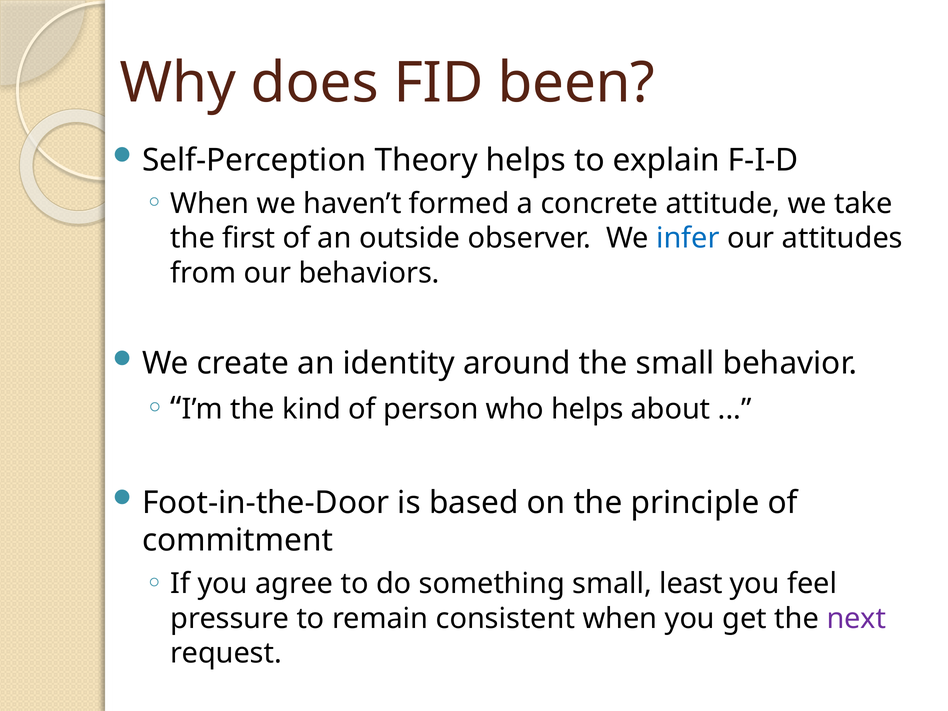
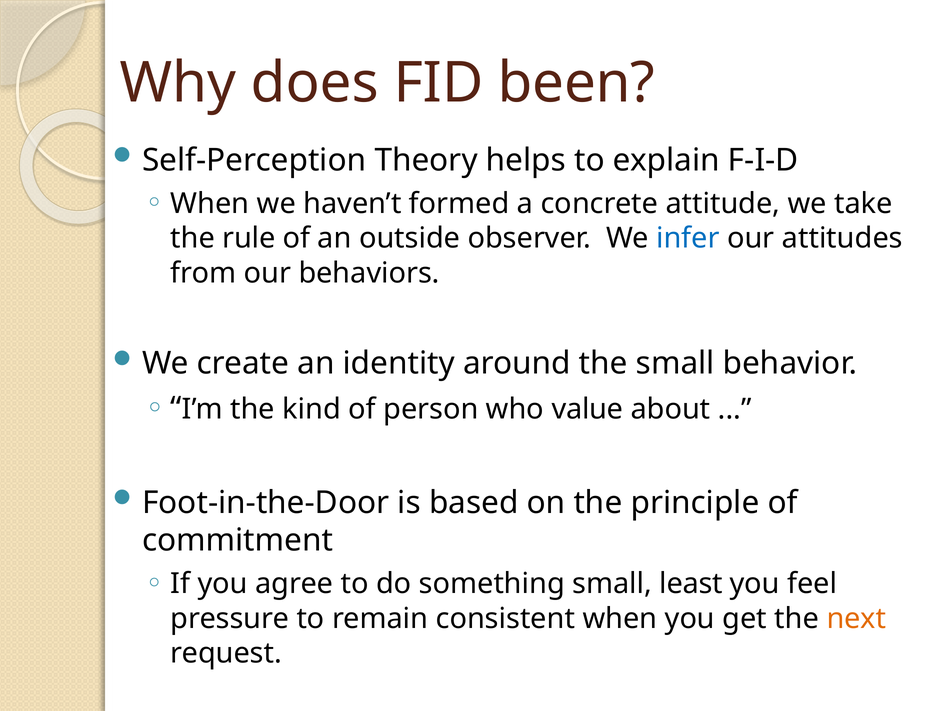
first: first -> rule
who helps: helps -> value
next colour: purple -> orange
